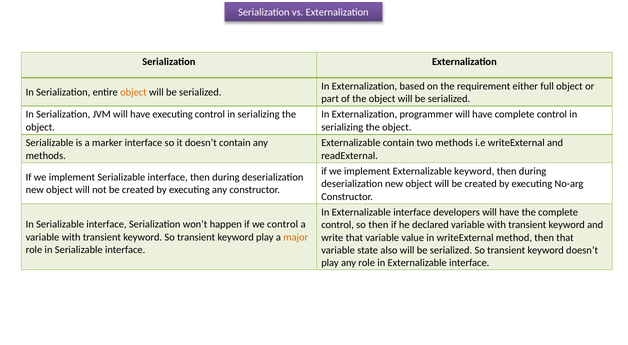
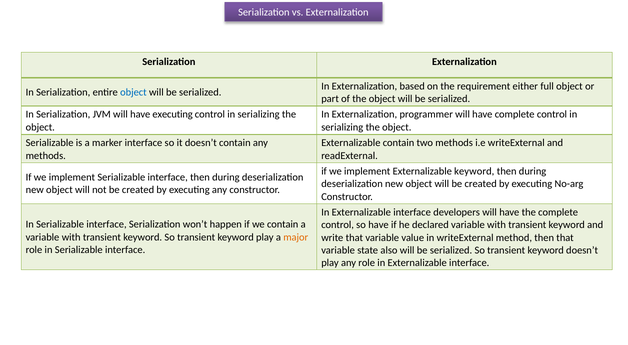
object at (133, 92) colour: orange -> blue
we control: control -> contain
so then: then -> have
